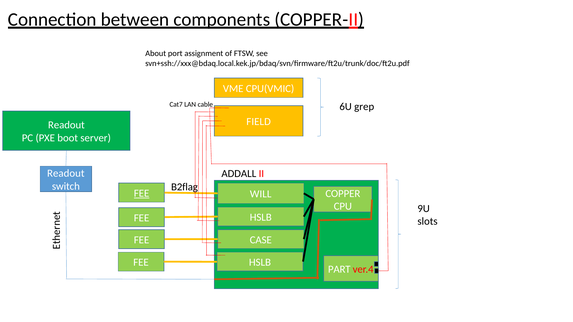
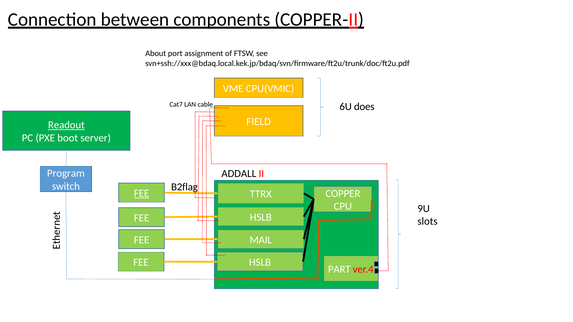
grep: grep -> does
Readout at (66, 125) underline: none -> present
Readout at (66, 173): Readout -> Program
WILL: WILL -> TTRX
CASE: CASE -> MAIL
